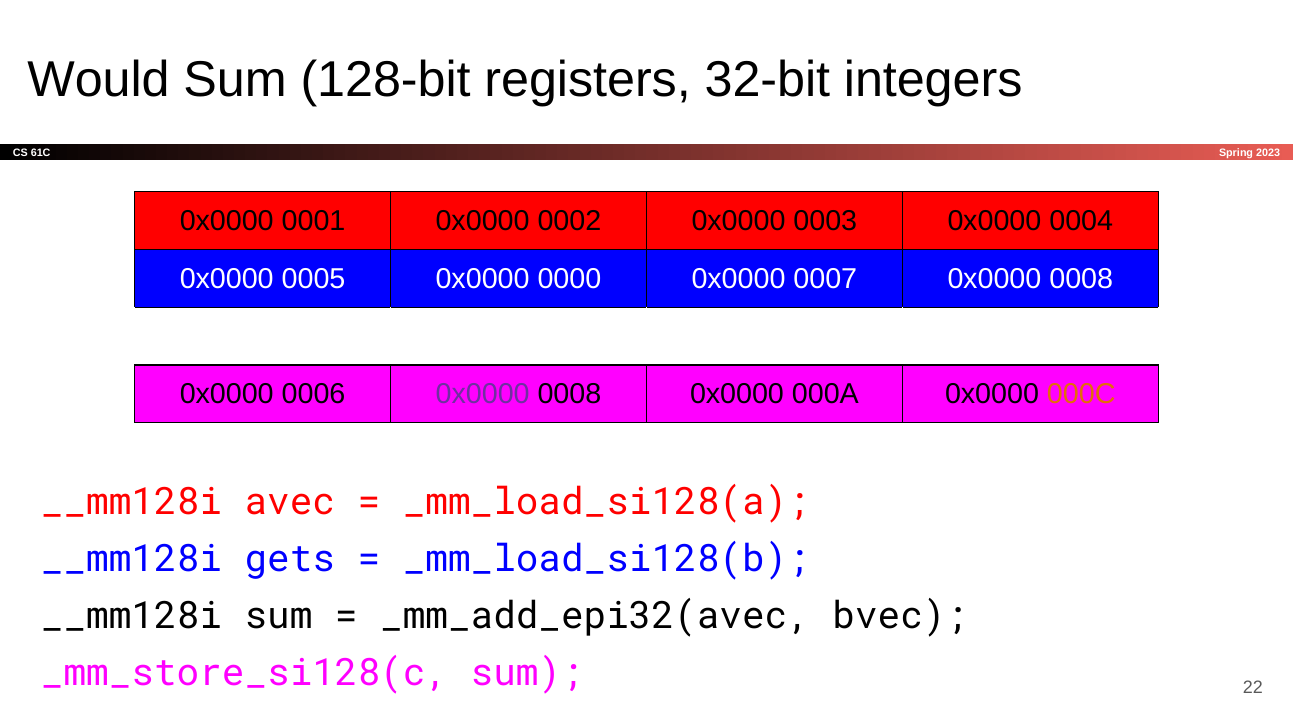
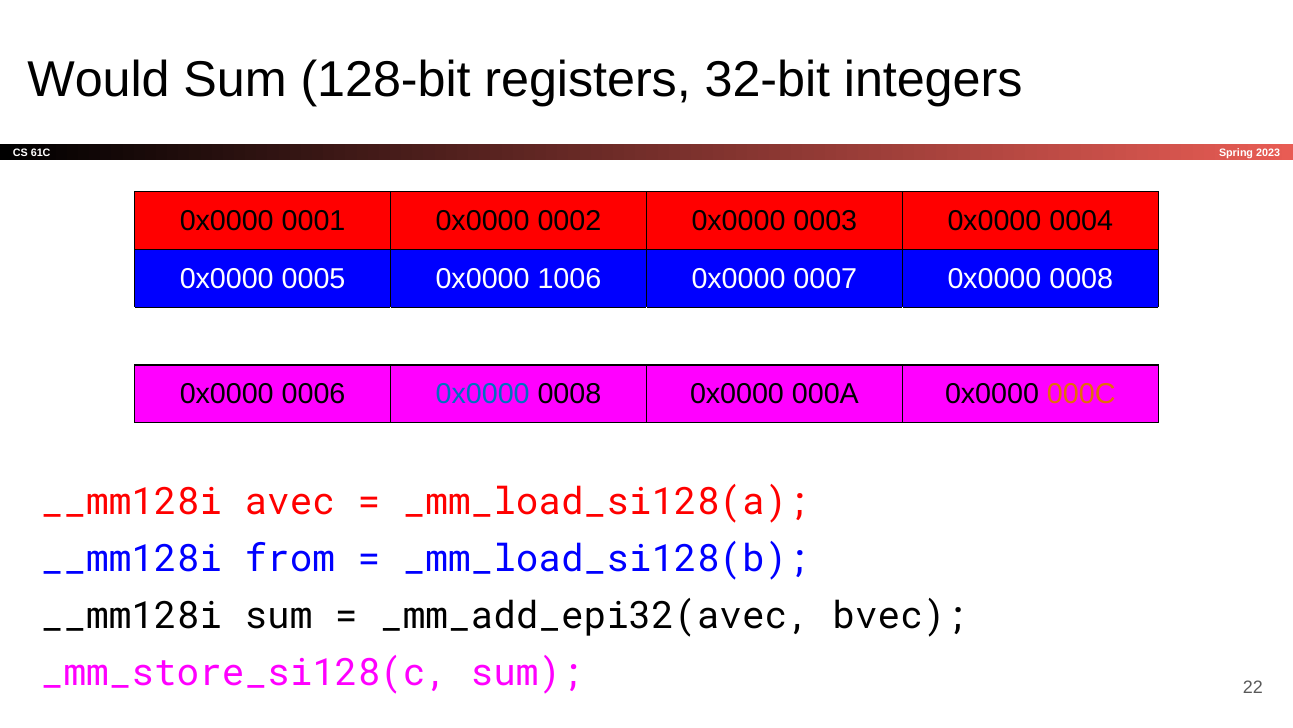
0000: 0000 -> 1006
0x0000 at (483, 394) colour: purple -> blue
gets: gets -> from
